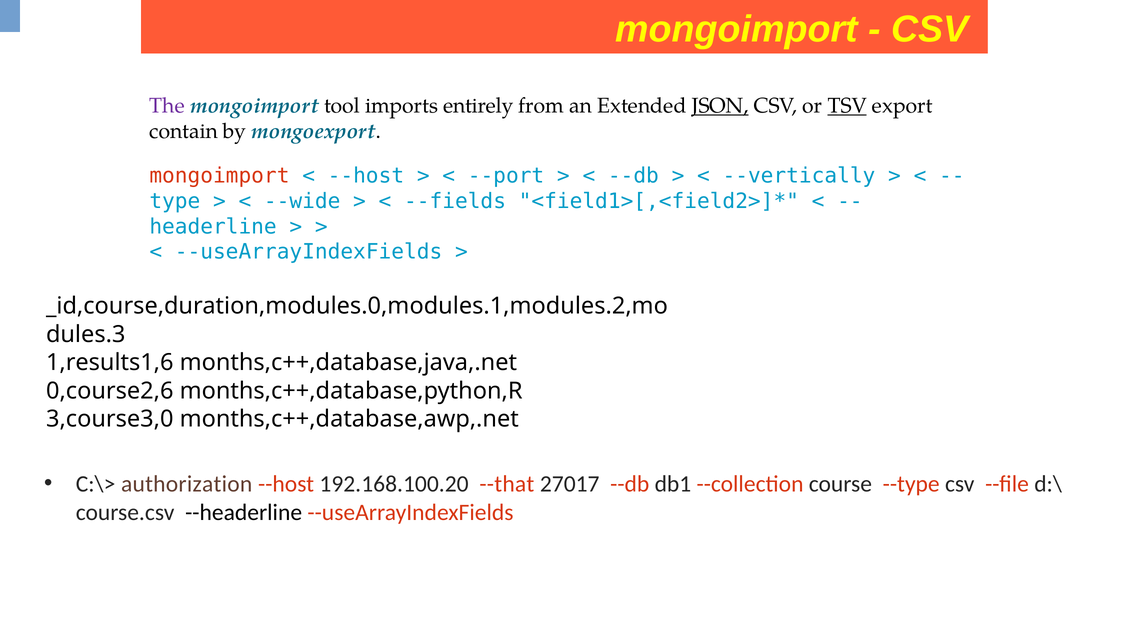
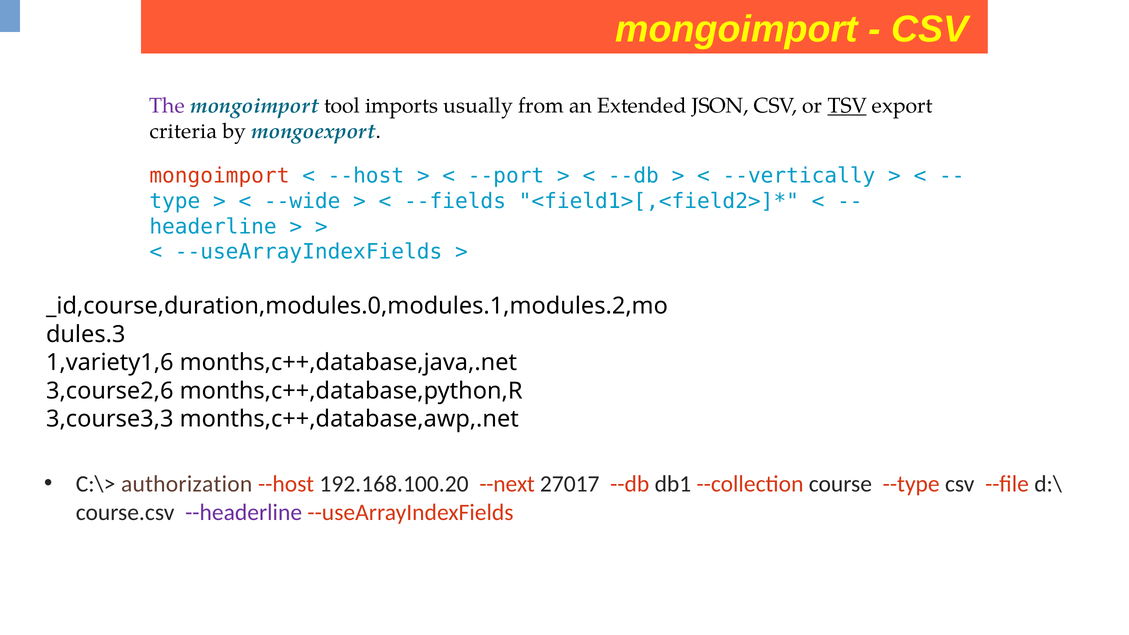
entirely: entirely -> usually
JSON underline: present -> none
contain: contain -> criteria
1,results1,6: 1,results1,6 -> 1,variety1,6
0,course2,6: 0,course2,6 -> 3,course2,6
3,course3,0: 3,course3,0 -> 3,course3,3
--that: --that -> --next
--headerline colour: black -> purple
